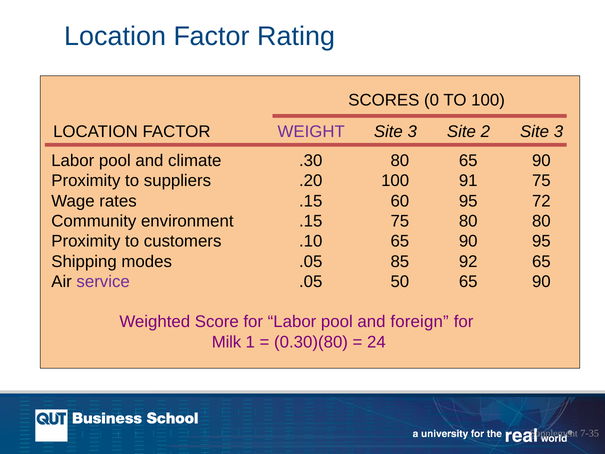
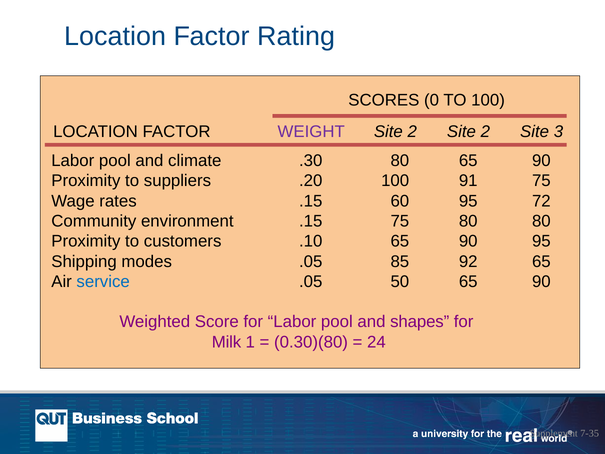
3 at (412, 132): 3 -> 2
service colour: purple -> blue
foreign: foreign -> shapes
